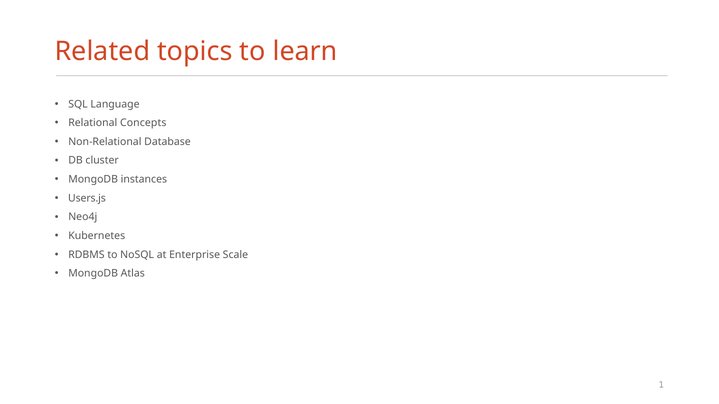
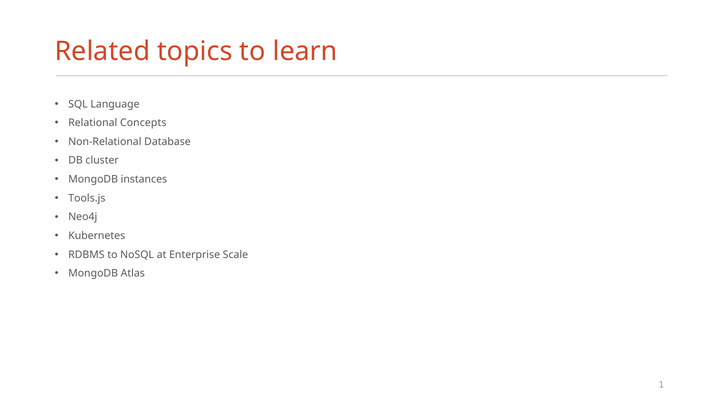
Users.js: Users.js -> Tools.js
